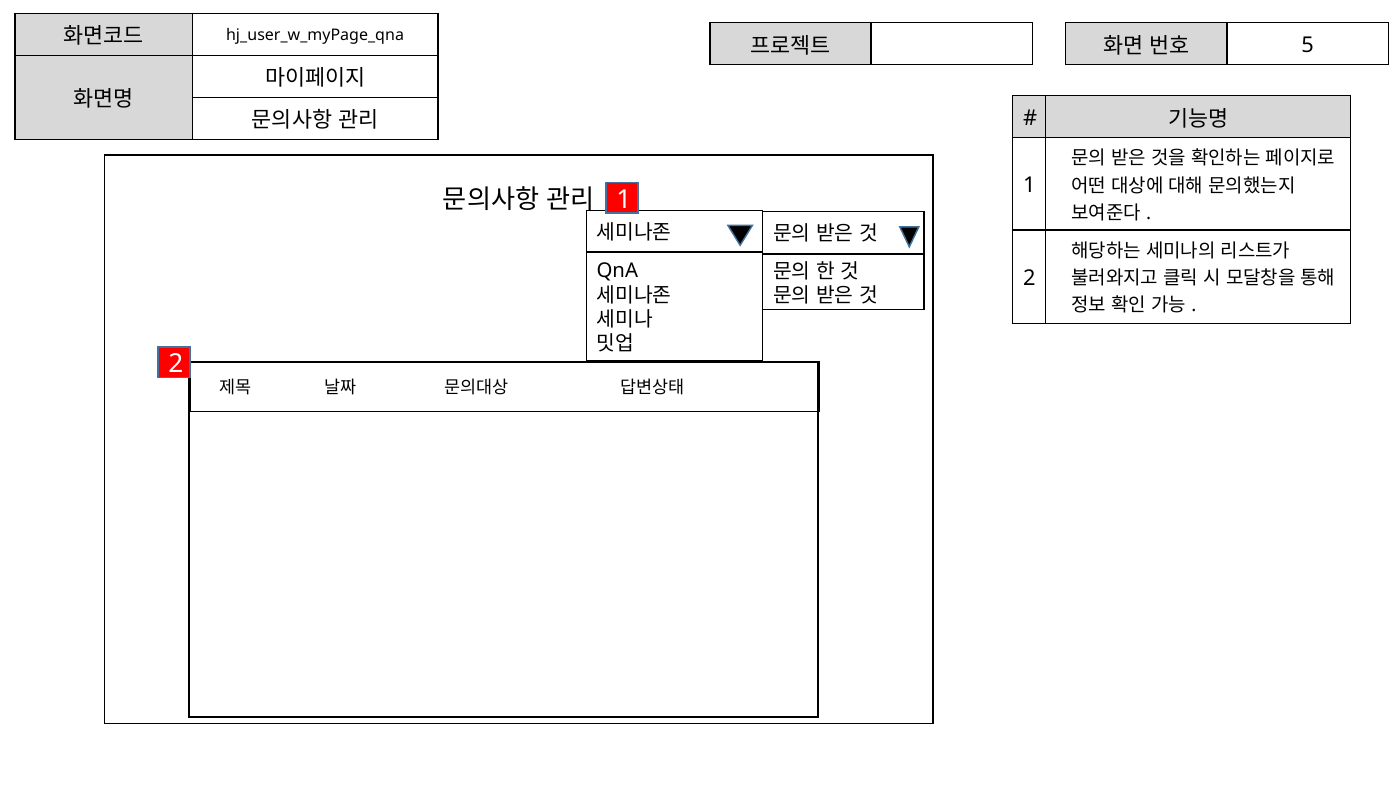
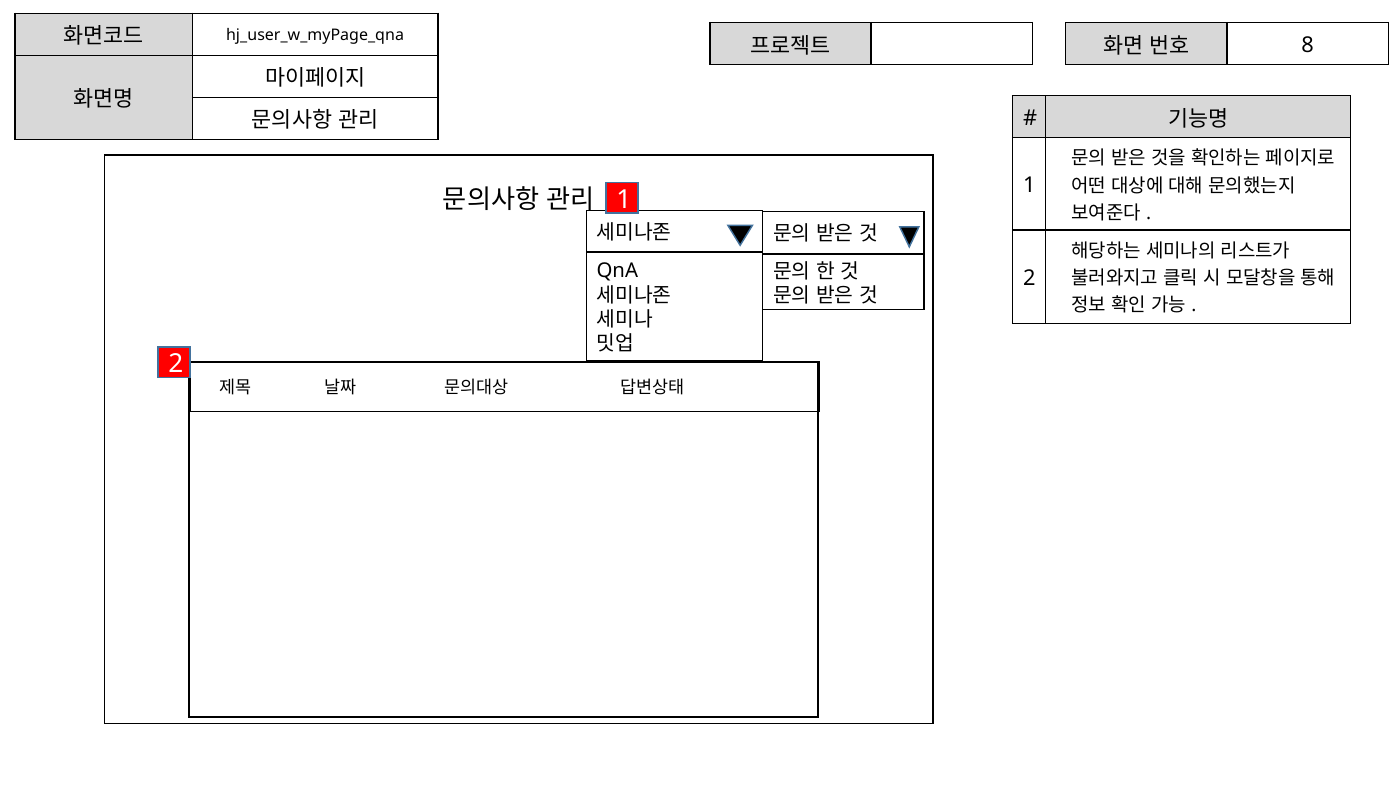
5: 5 -> 8
